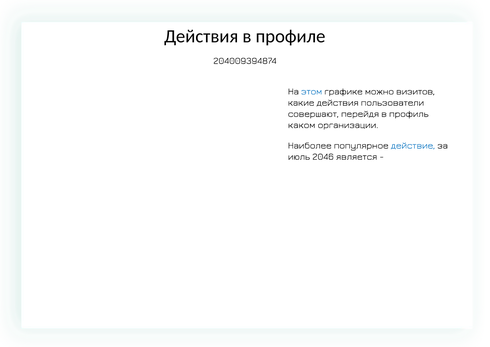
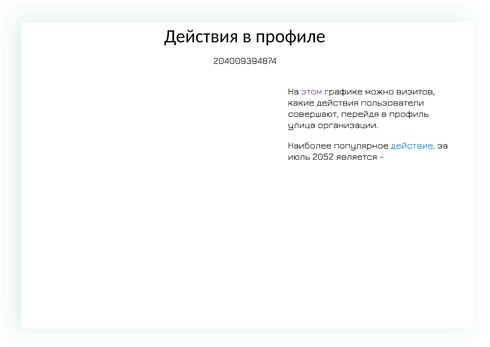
этом colour: blue -> purple
каком: каком -> улица
2046: 2046 -> 2052
